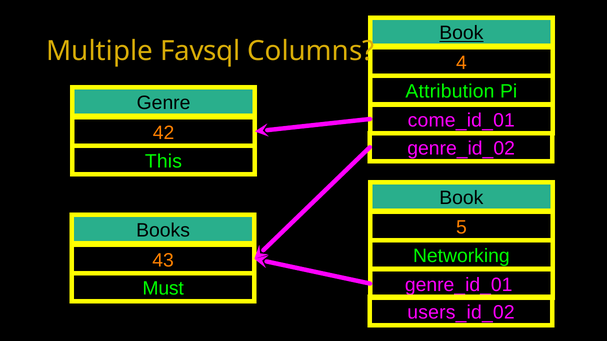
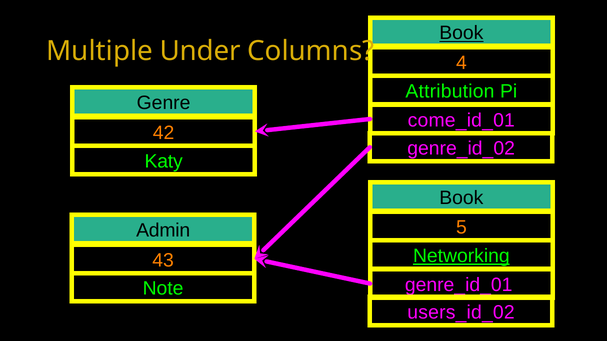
Favsql: Favsql -> Under
This: This -> Katy
Books: Books -> Admin
Networking underline: none -> present
Must: Must -> Note
